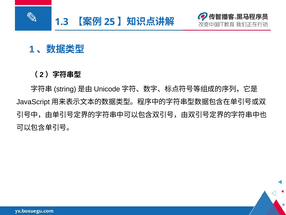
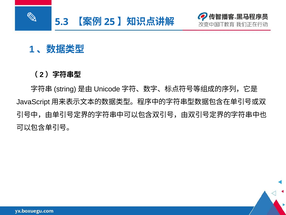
1.3: 1.3 -> 5.3
